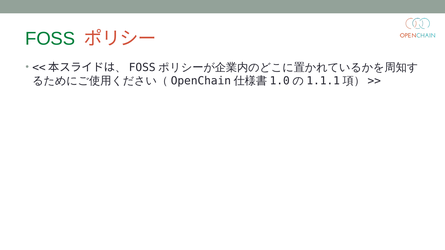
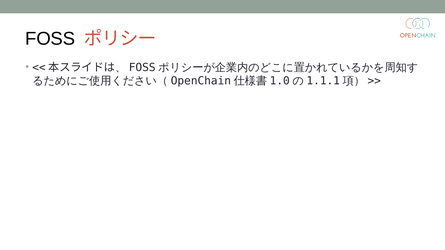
FOSS colour: green -> black
